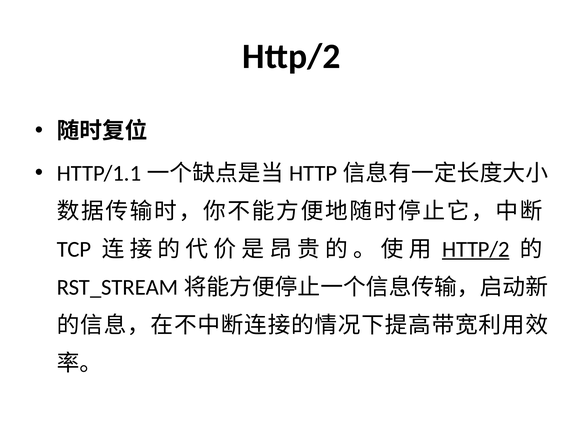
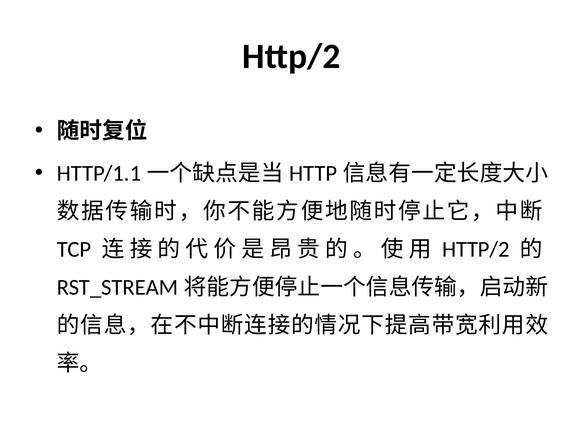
HTTP/2 at (476, 250) underline: present -> none
